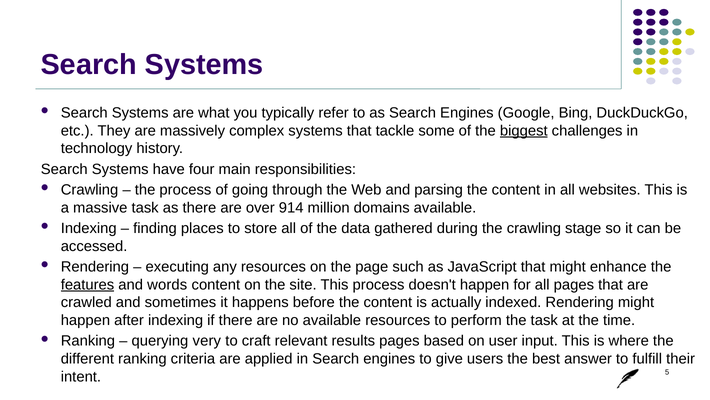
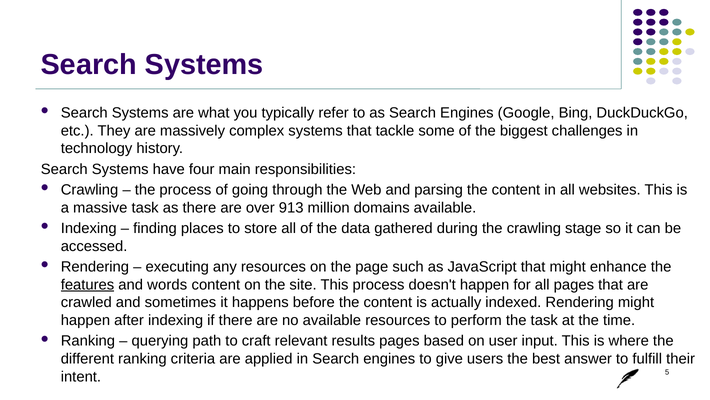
biggest underline: present -> none
914: 914 -> 913
very: very -> path
